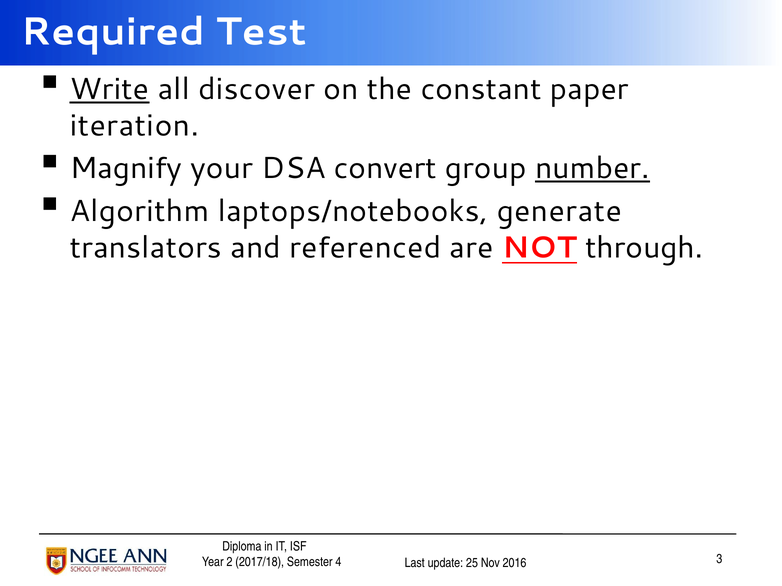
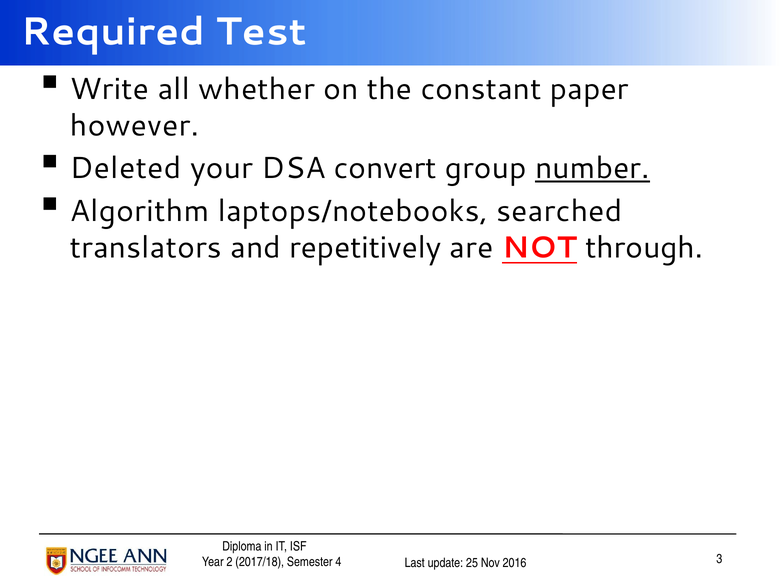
Write underline: present -> none
discover: discover -> whether
iteration: iteration -> however
Magnify: Magnify -> Deleted
generate: generate -> searched
referenced: referenced -> repetitively
